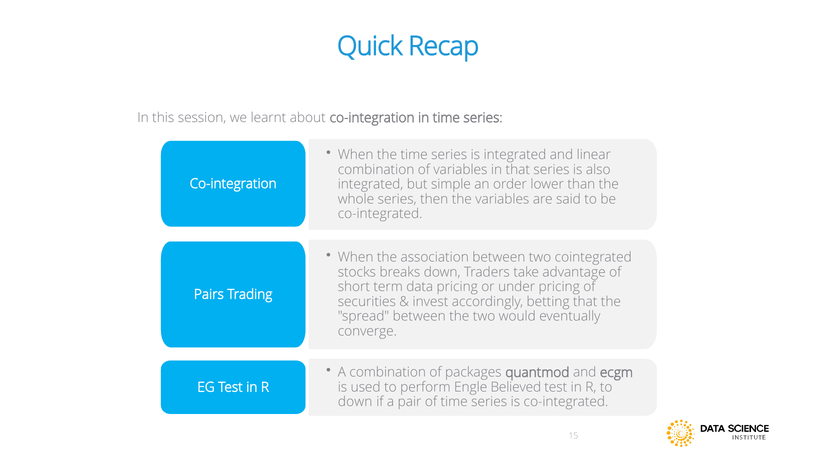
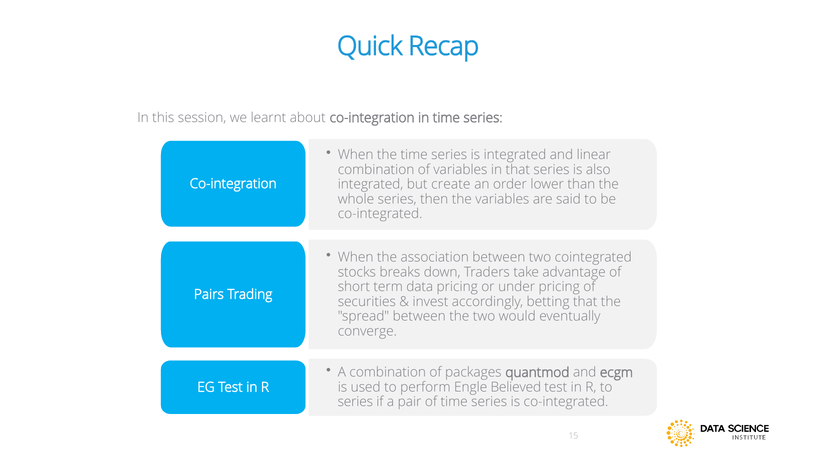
simple: simple -> create
down at (355, 402): down -> series
